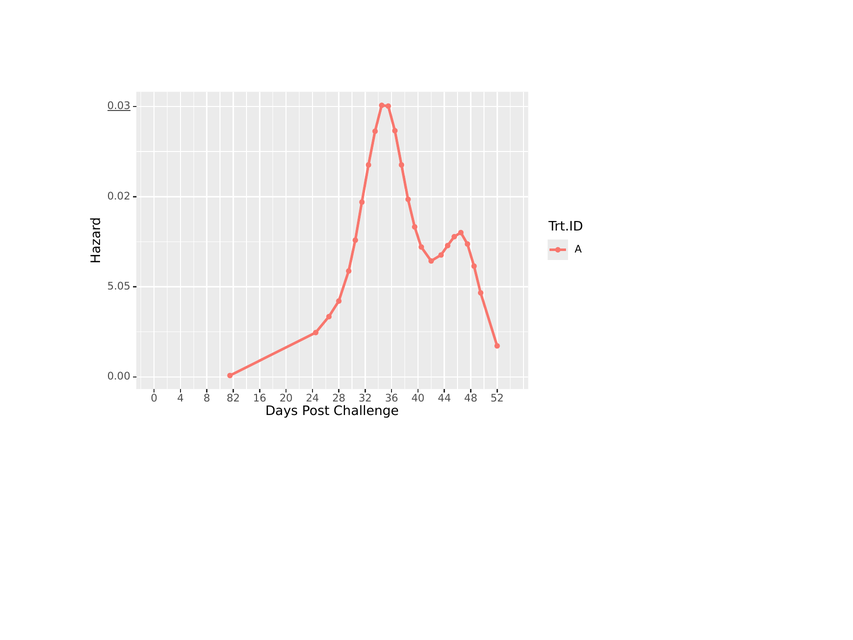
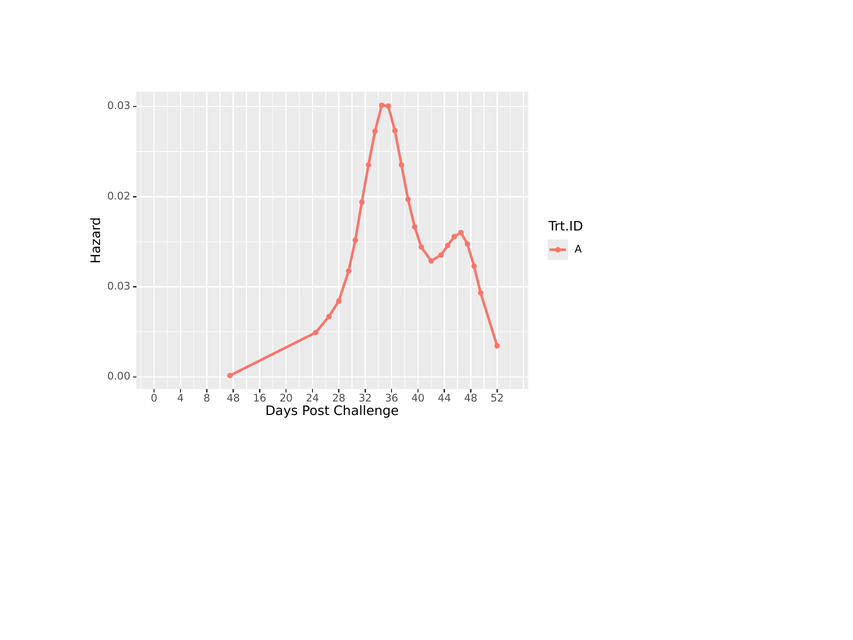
0.03 at (119, 106) underline: present -> none
5.05 at (119, 286): 5.05 -> 0.03
8 82: 82 -> 48
